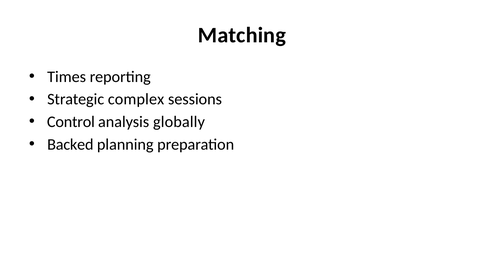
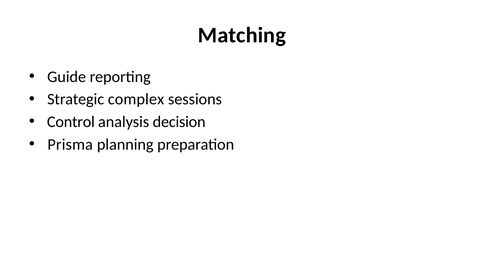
Times: Times -> Guide
globally: globally -> decision
Backed: Backed -> Prisma
